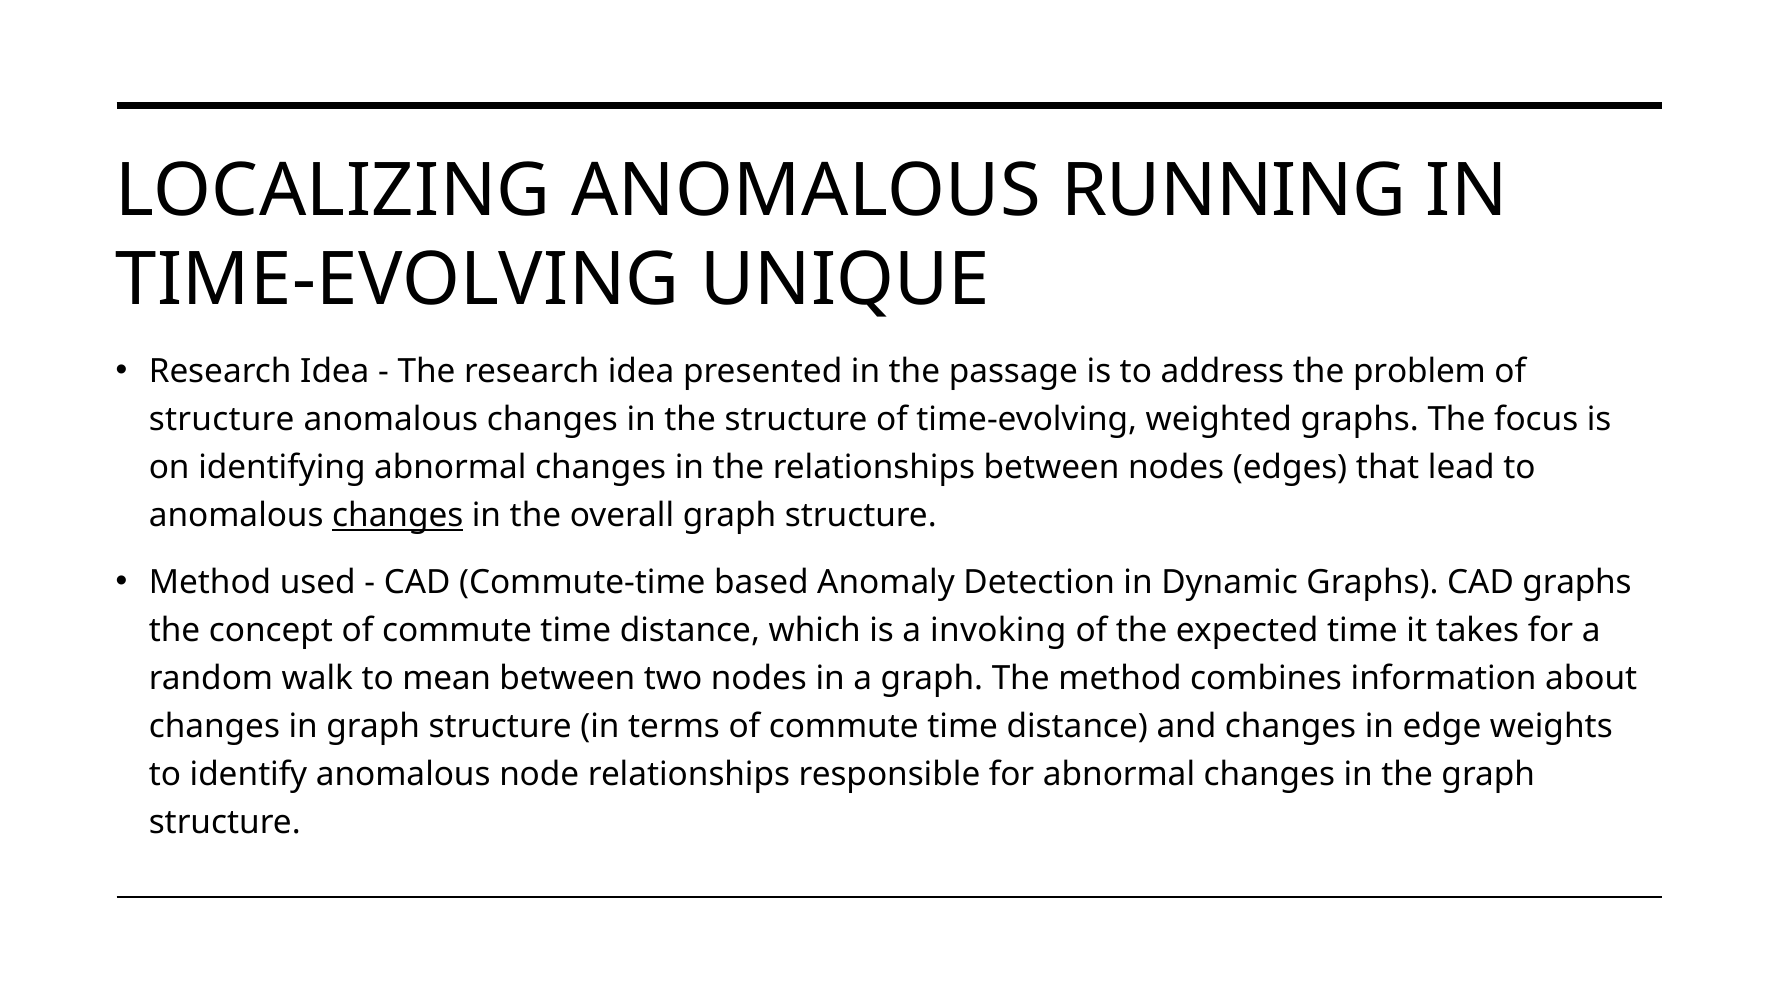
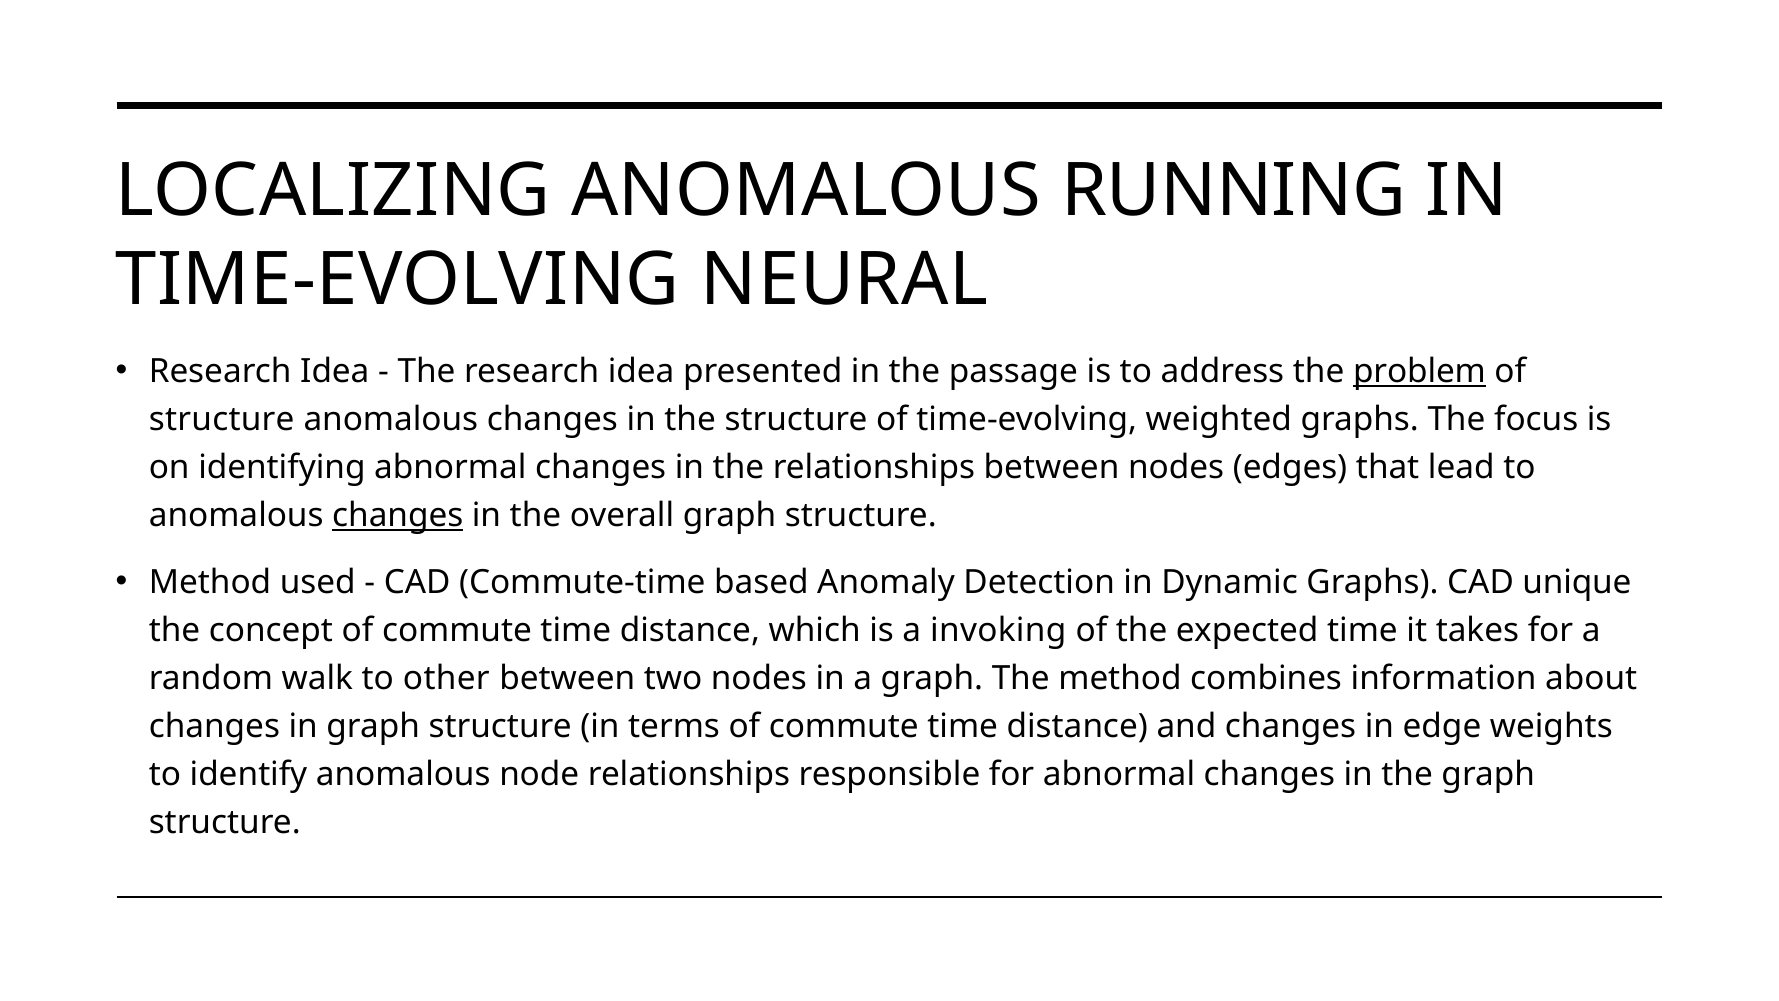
UNIQUE: UNIQUE -> NEURAL
problem underline: none -> present
CAD graphs: graphs -> unique
mean: mean -> other
